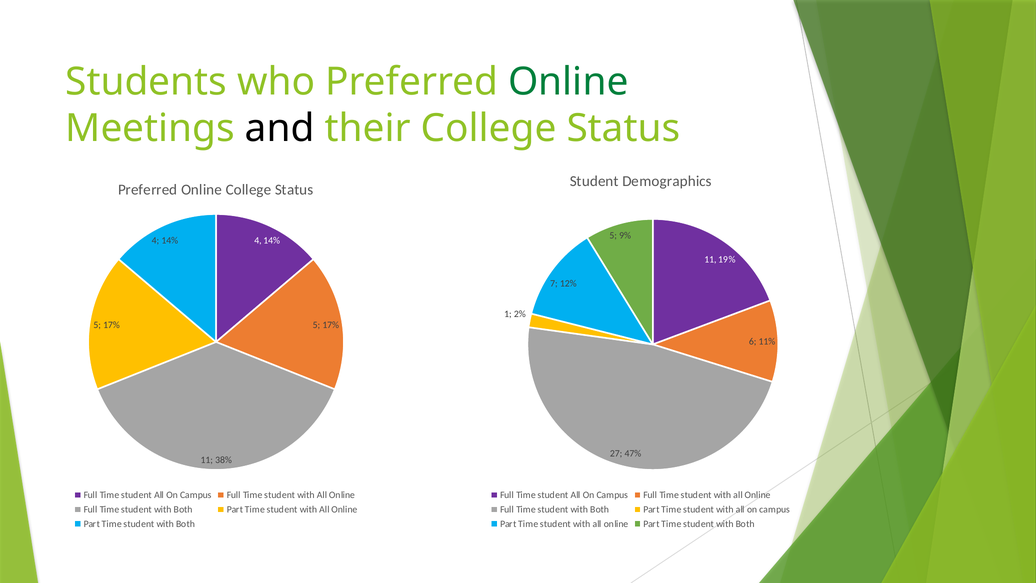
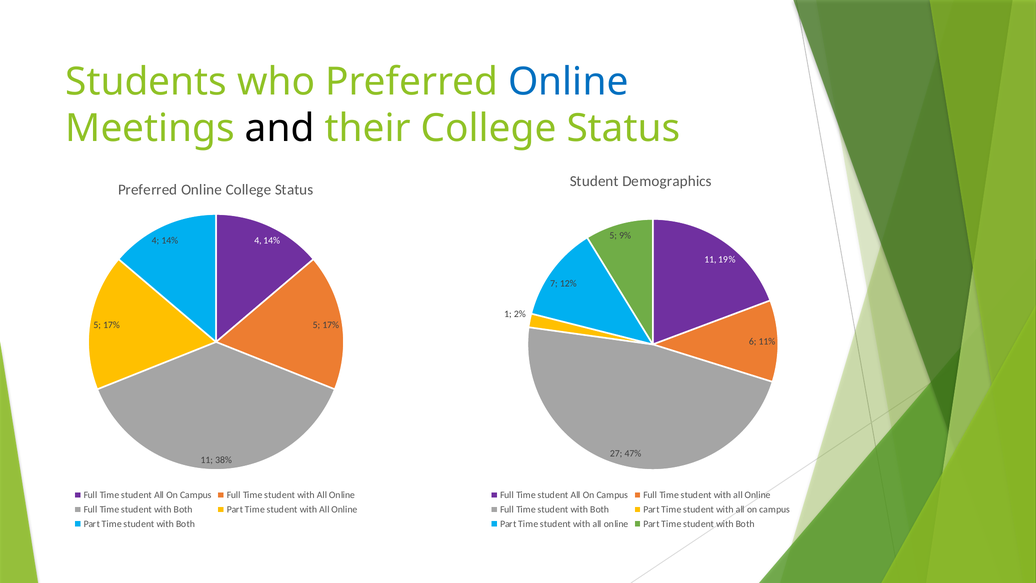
Online at (568, 82) colour: green -> blue
